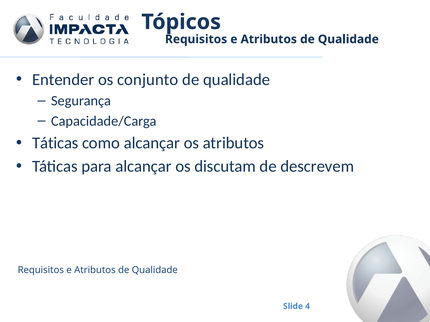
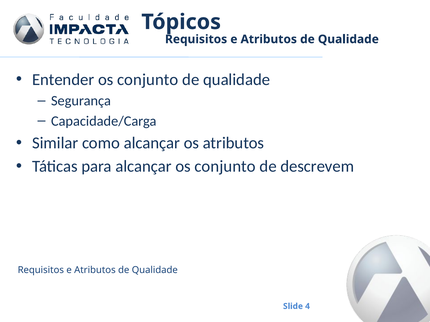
Táticas at (55, 143): Táticas -> Similar
alcançar os discutam: discutam -> conjunto
